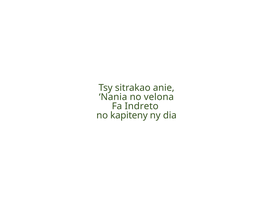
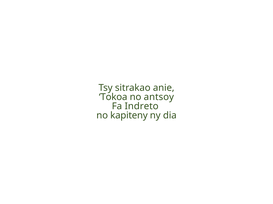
Nania: Nania -> Tokoa
velona: velona -> antsoy
